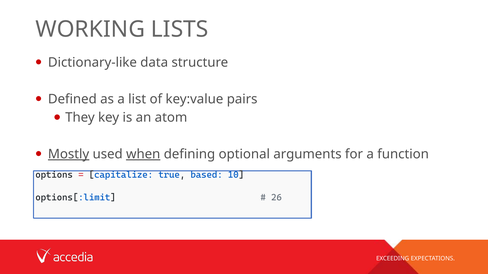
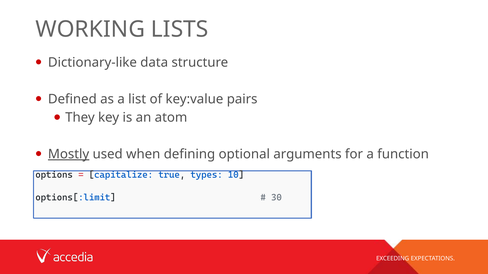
when underline: present -> none
based: based -> types
26: 26 -> 30
